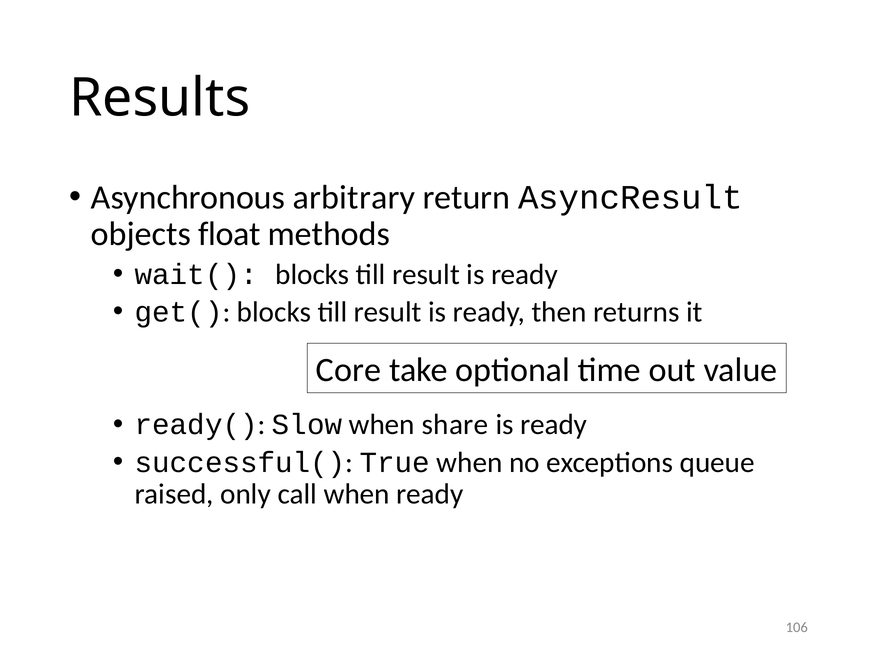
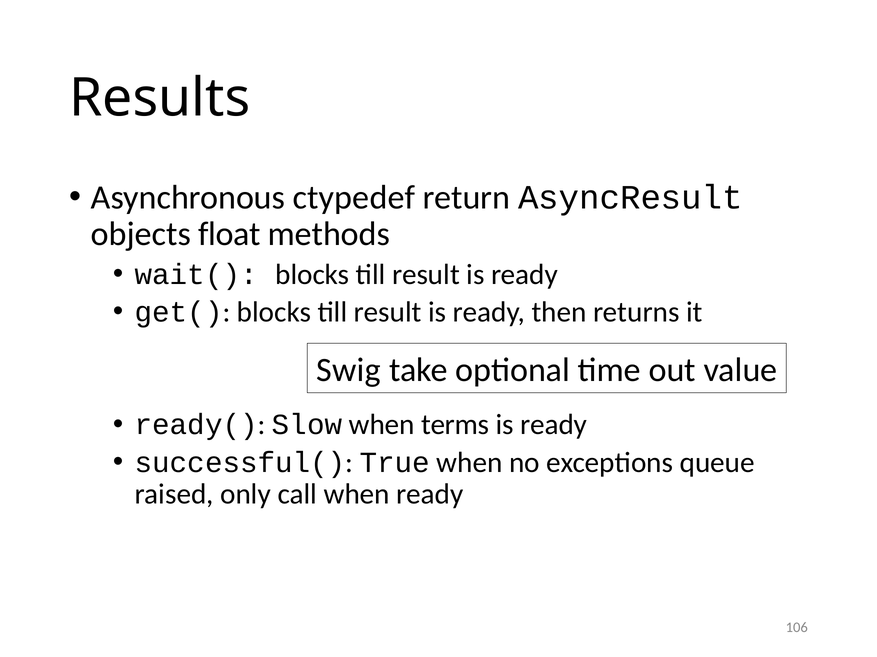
arbitrary: arbitrary -> ctypedef
Core: Core -> Swig
share: share -> terms
